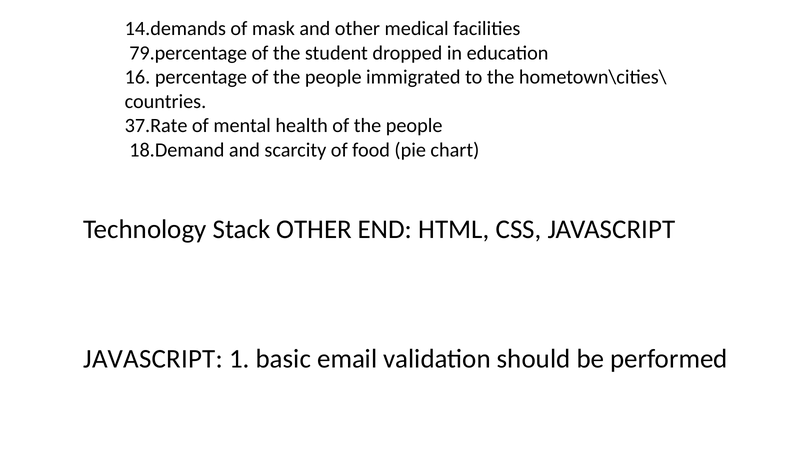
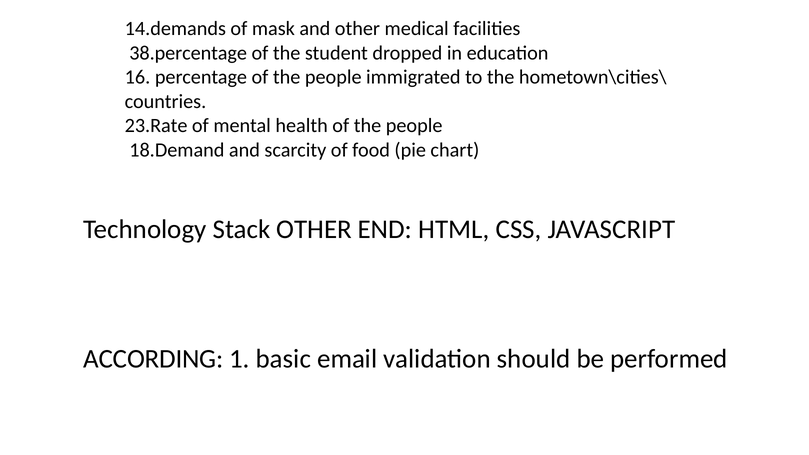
79.percentage: 79.percentage -> 38.percentage
37.Rate: 37.Rate -> 23.Rate
JAVASCRIPT at (153, 359): JAVASCRIPT -> ACCORDING
